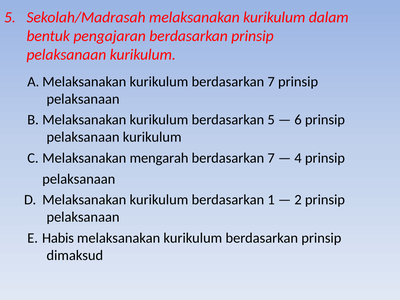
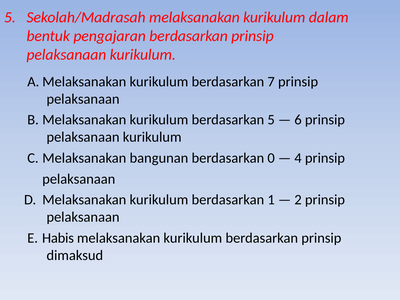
mengarah: mengarah -> bangunan
7 at (271, 158): 7 -> 0
